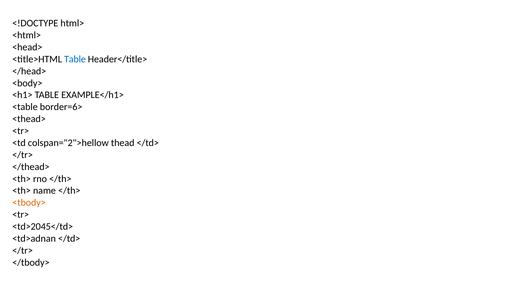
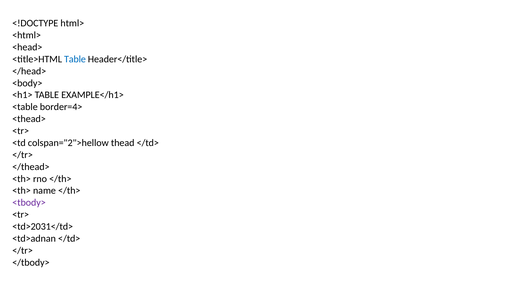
border=6>: border=6> -> border=4>
<tbody> colour: orange -> purple
<td>2045</td>: <td>2045</td> -> <td>2031</td>
